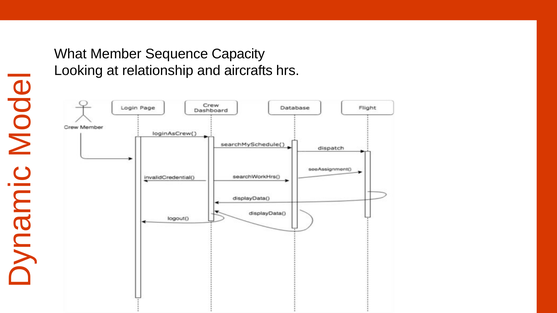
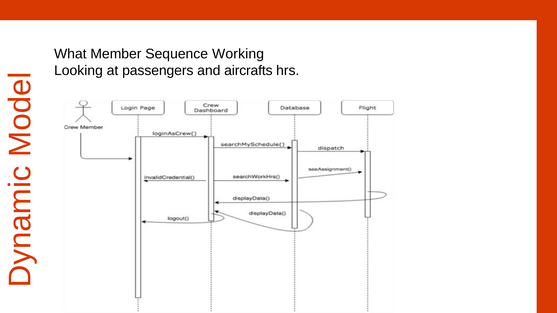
Capacity: Capacity -> Working
relationship: relationship -> passengers
